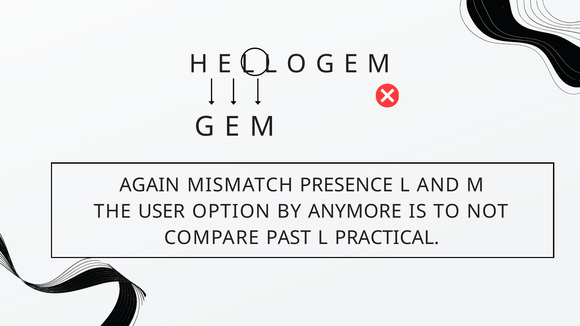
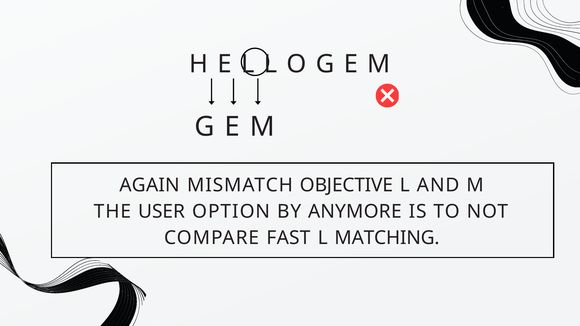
PRESENCE: PRESENCE -> OBJECTIVE
PAST: PAST -> FAST
PRACTICAL: PRACTICAL -> MATCHING
